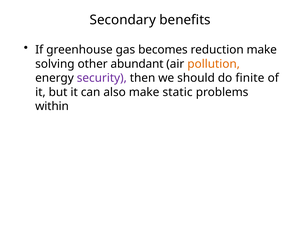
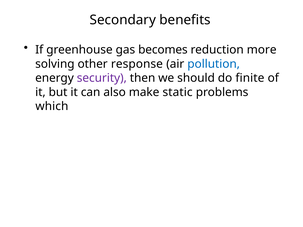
reduction make: make -> more
abundant: abundant -> response
pollution colour: orange -> blue
within: within -> which
